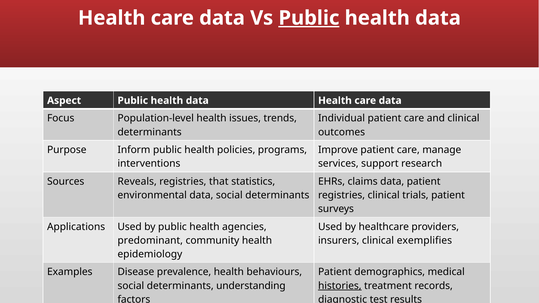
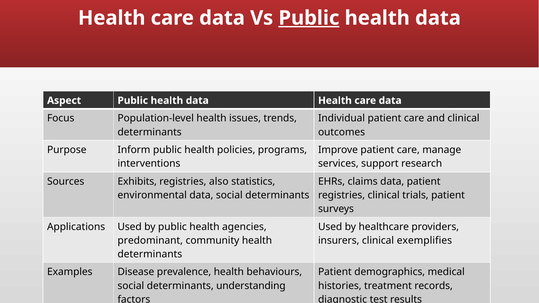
Reveals: Reveals -> Exhibits
that: that -> also
epidemiology at (150, 254): epidemiology -> determinants
histories underline: present -> none
